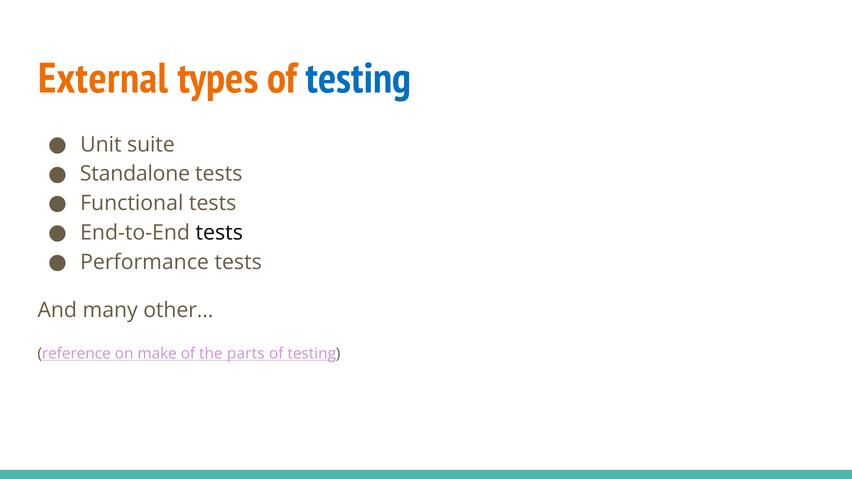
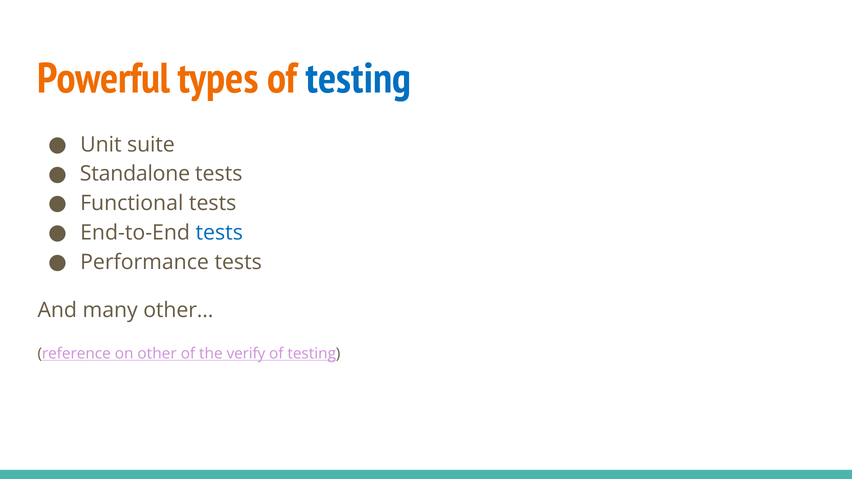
External: External -> Powerful
tests at (219, 233) colour: black -> blue
on make: make -> other
parts: parts -> verify
